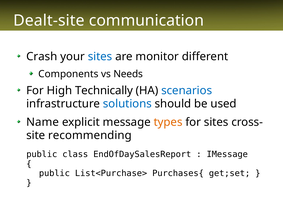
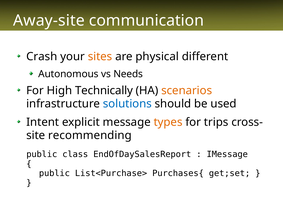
Dealt-site: Dealt-site -> Away-site
sites at (100, 56) colour: blue -> orange
monitor: monitor -> physical
Components: Components -> Autonomous
scenarios colour: blue -> orange
Name: Name -> Intent
for sites: sites -> trips
